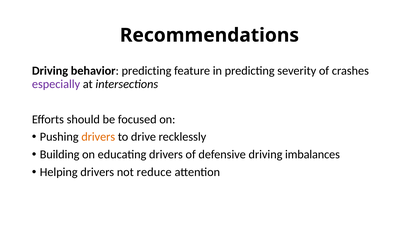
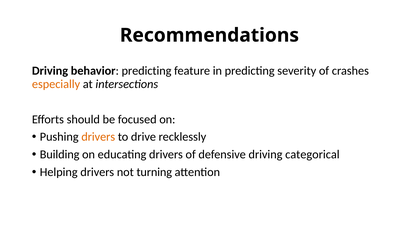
especially colour: purple -> orange
imbalances: imbalances -> categorical
reduce: reduce -> turning
